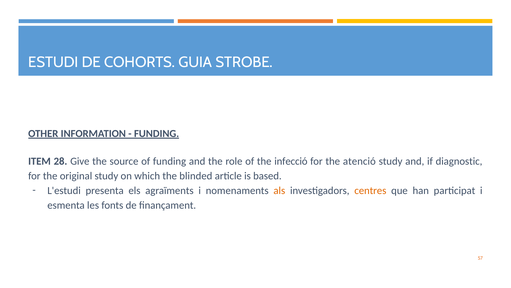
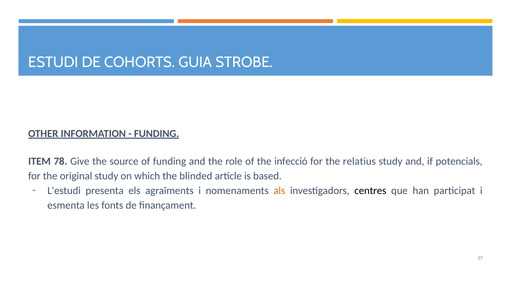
28: 28 -> 78
atenció: atenció -> relatius
diagnostic: diagnostic -> potencials
centres colour: orange -> black
